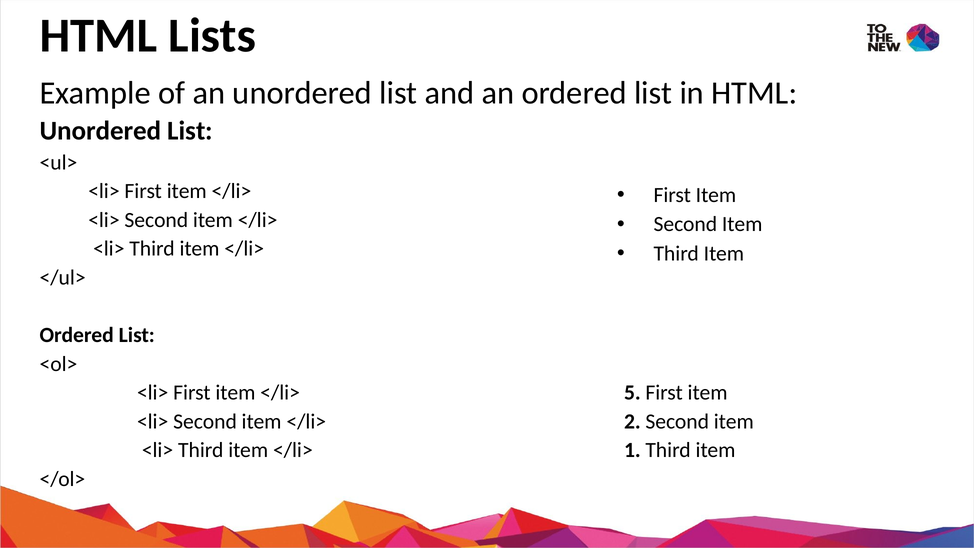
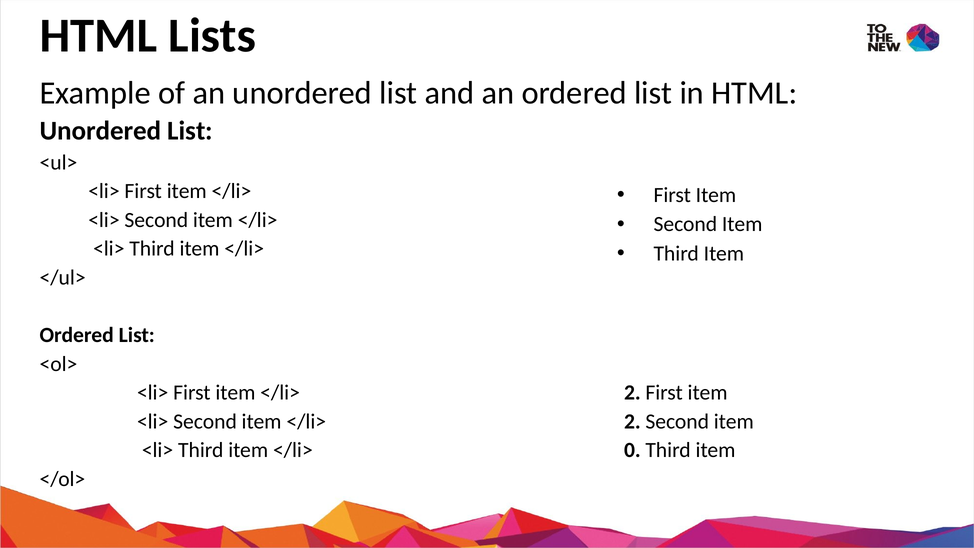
First item </li> 5: 5 -> 2
1: 1 -> 0
